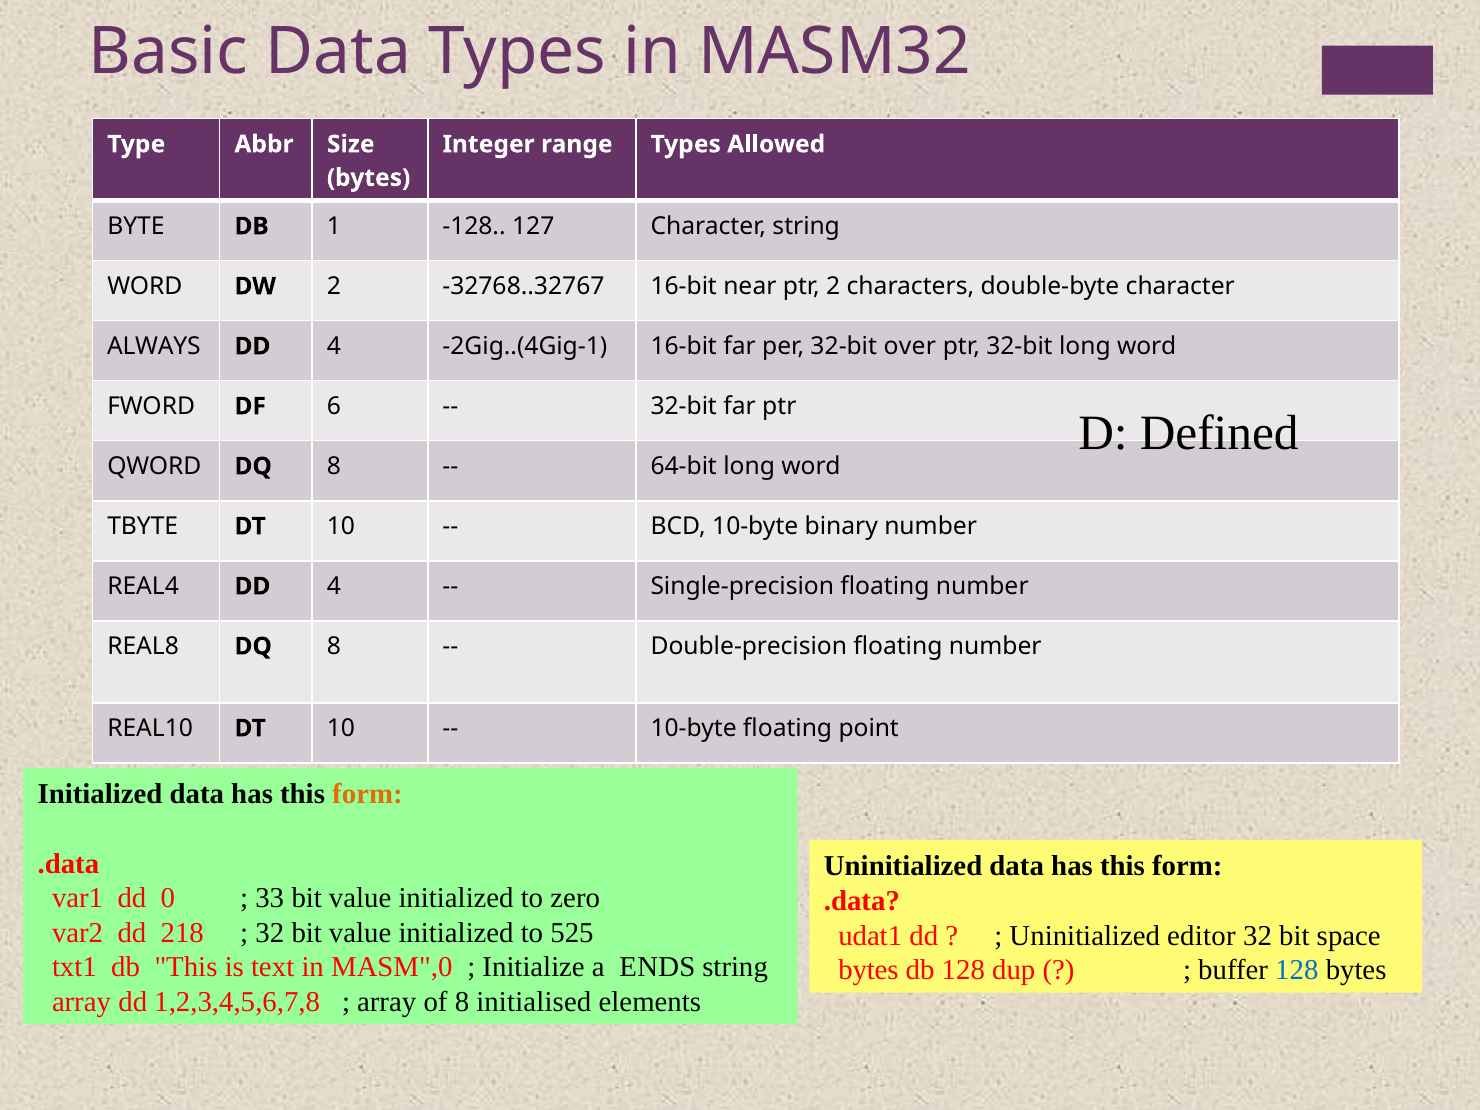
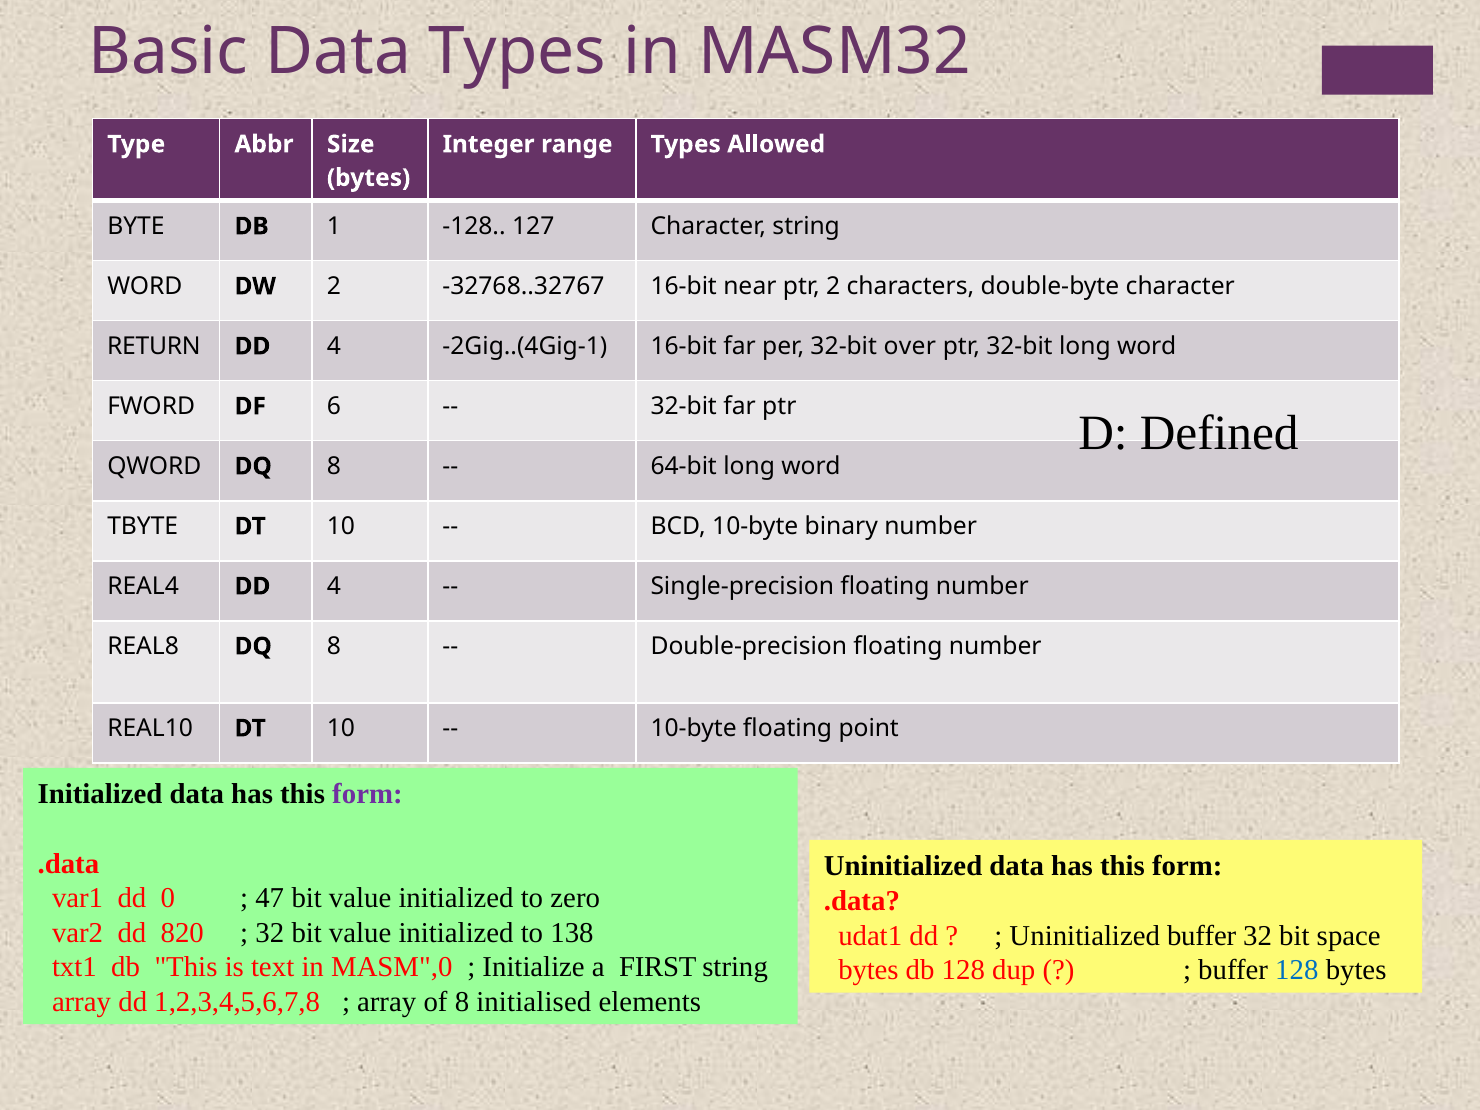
ALWAYS: ALWAYS -> RETURN
form at (367, 794) colour: orange -> purple
33: 33 -> 47
218: 218 -> 820
525: 525 -> 138
Uninitialized editor: editor -> buffer
ENDS: ENDS -> FIRST
